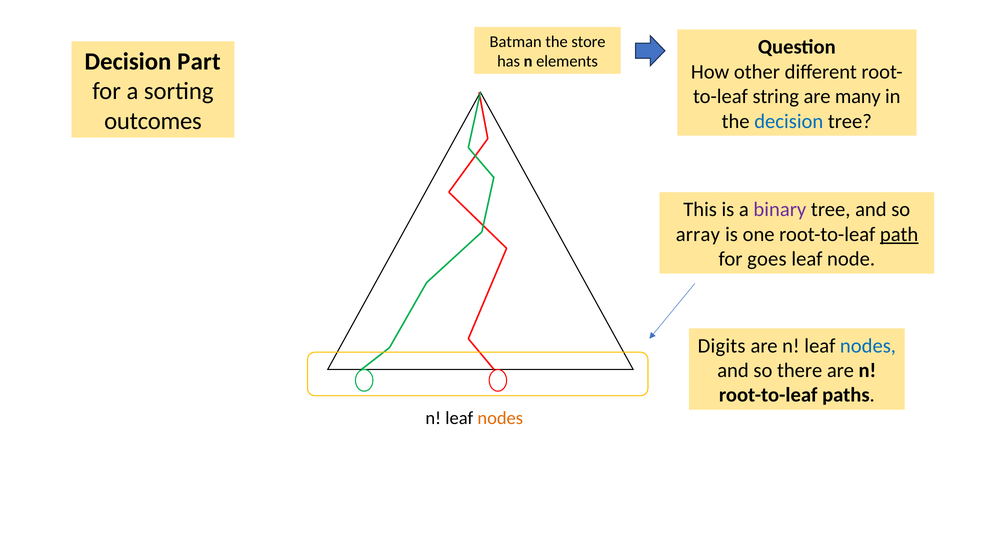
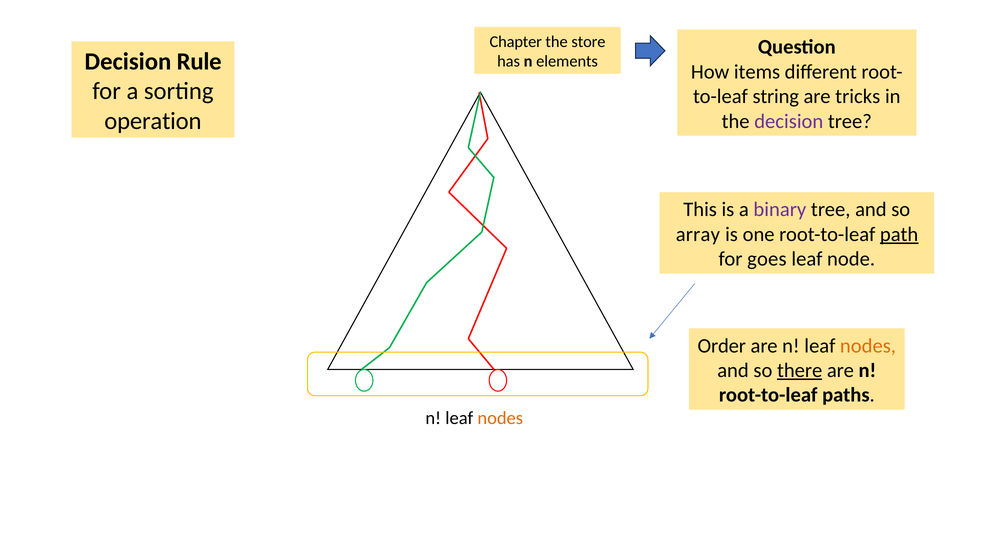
Batman: Batman -> Chapter
Part: Part -> Rule
other: other -> items
many: many -> tricks
outcomes: outcomes -> operation
decision at (789, 121) colour: blue -> purple
Digits: Digits -> Order
nodes at (868, 346) colour: blue -> orange
there underline: none -> present
